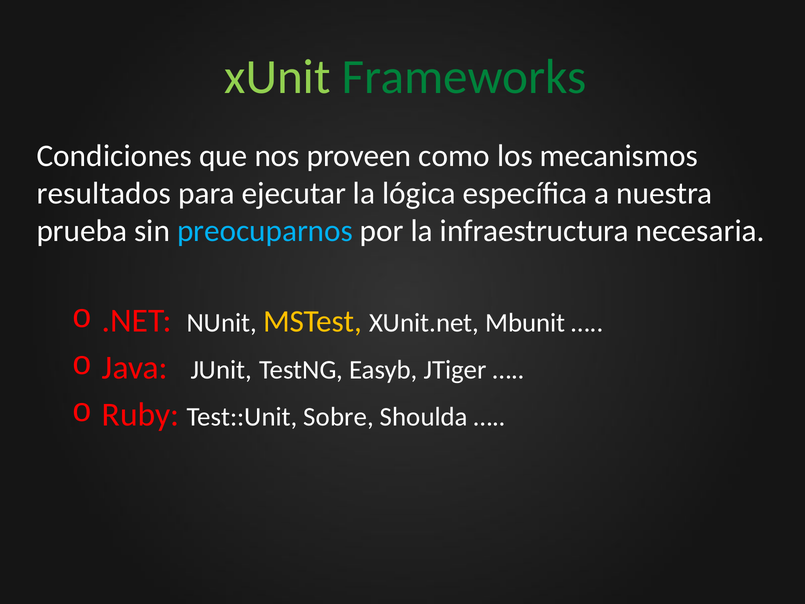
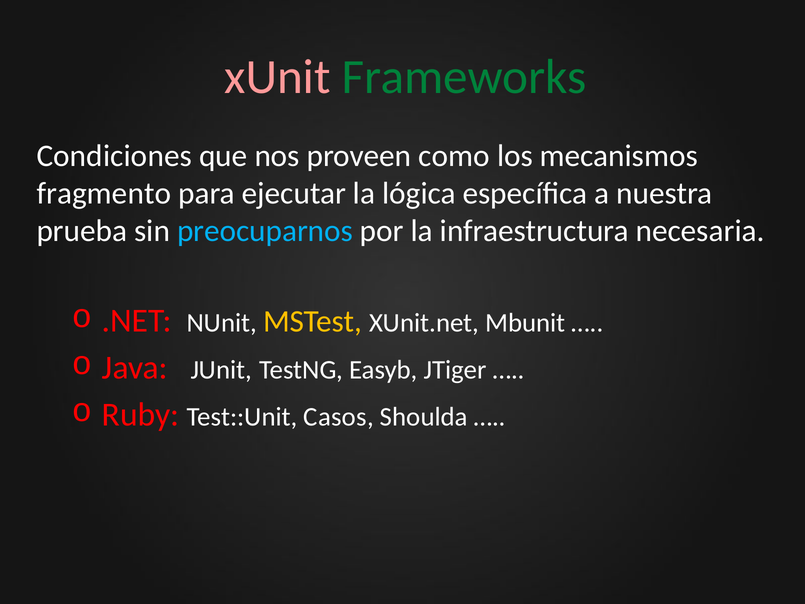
xUnit colour: light green -> pink
resultados: resultados -> fragmento
Sobre: Sobre -> Casos
